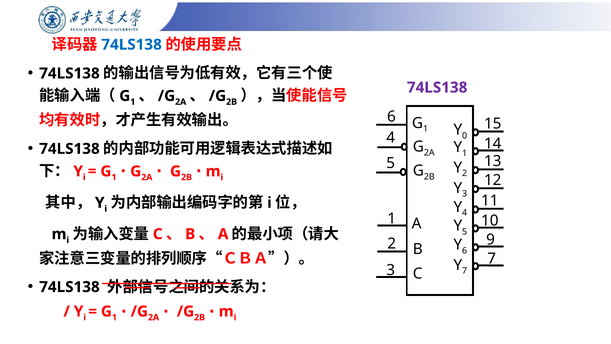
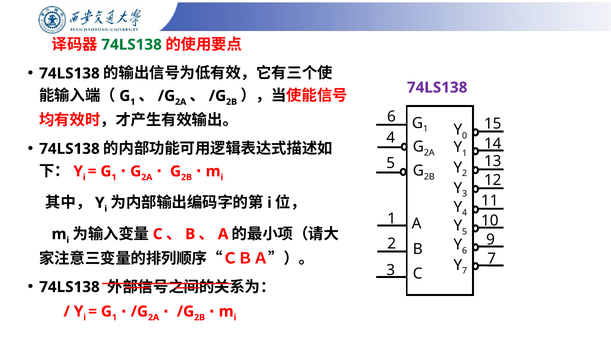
74LS138 at (132, 45) colour: blue -> green
